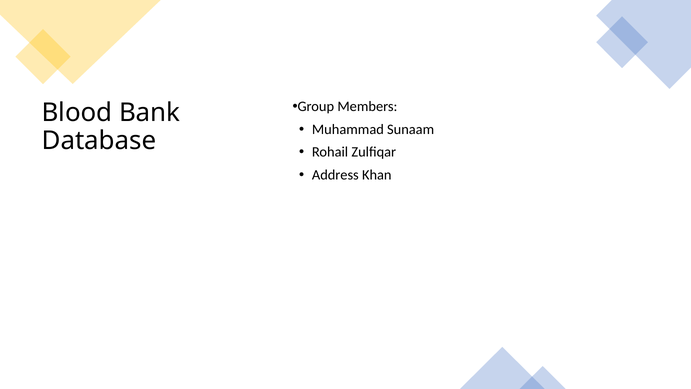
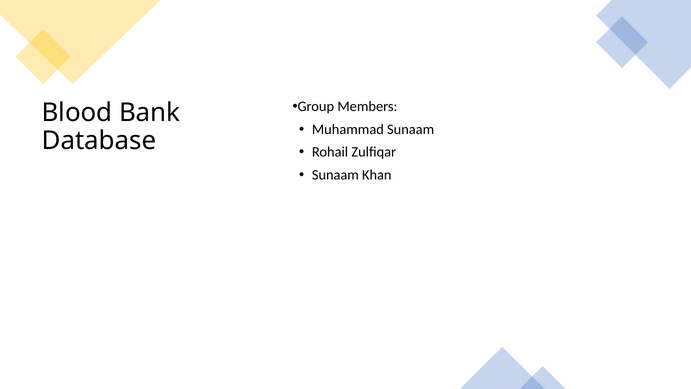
Address at (335, 175): Address -> Sunaam
